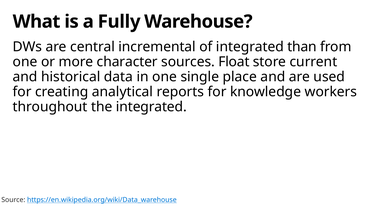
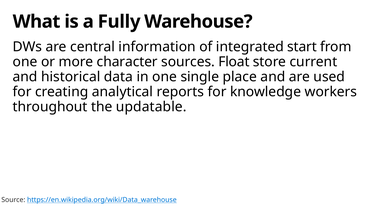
incremental: incremental -> information
than: than -> start
the integrated: integrated -> updatable
